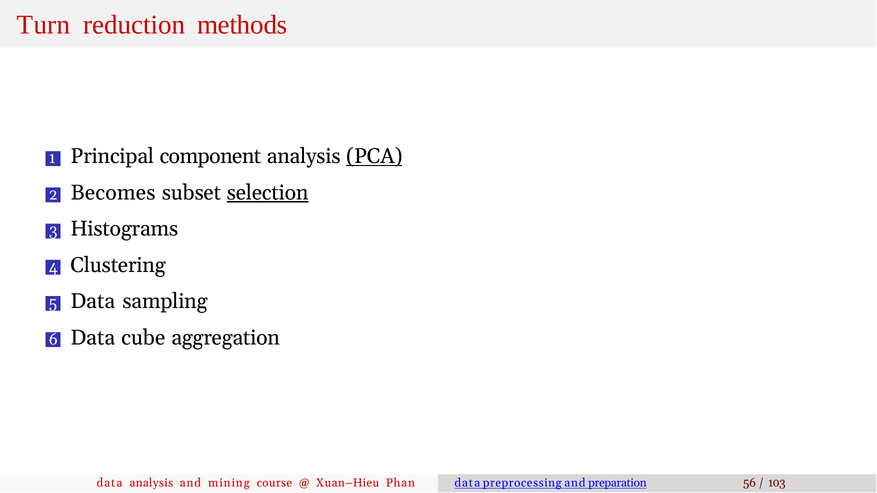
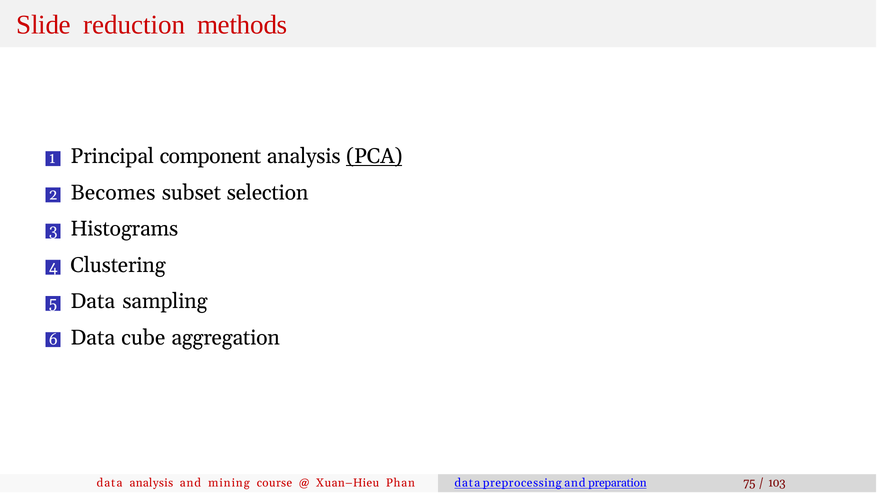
Turn: Turn -> Slide
selection underline: present -> none
56: 56 -> 75
